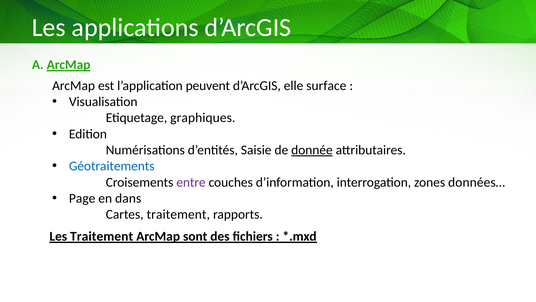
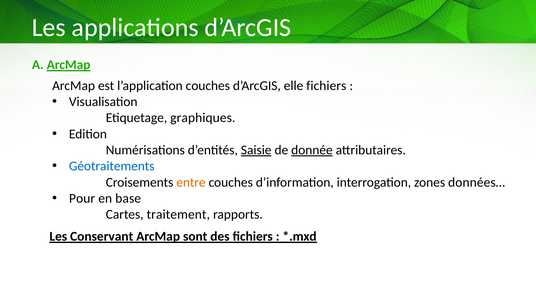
l’application peuvent: peuvent -> couches
elle surface: surface -> fichiers
Saisie underline: none -> present
entre colour: purple -> orange
Page: Page -> Pour
dans: dans -> base
Les Traitement: Traitement -> Conservant
